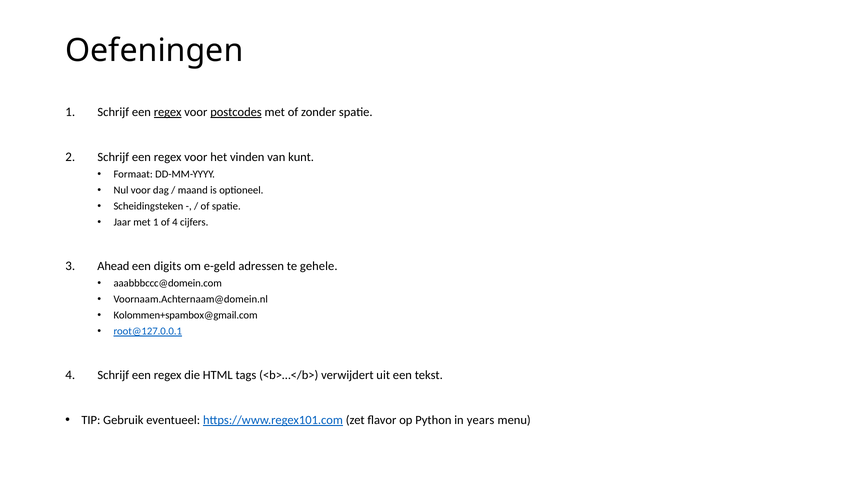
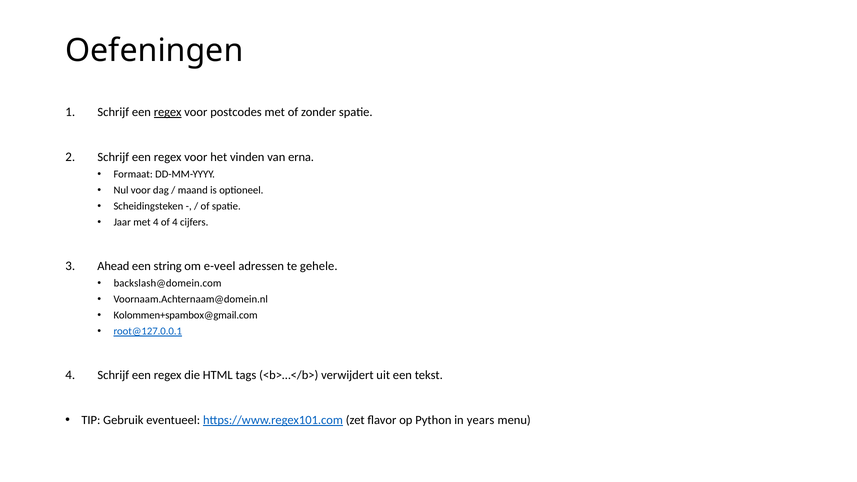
postcodes underline: present -> none
kunt: kunt -> erna
met 1: 1 -> 4
digits: digits -> string
e-geld: e-geld -> e-veel
aaabbbccc@domein.com: aaabbbccc@domein.com -> backslash@domein.com
